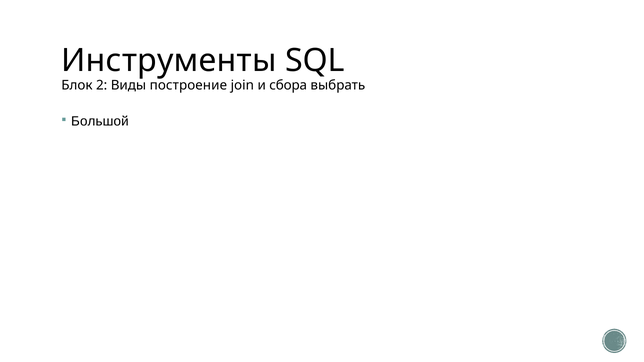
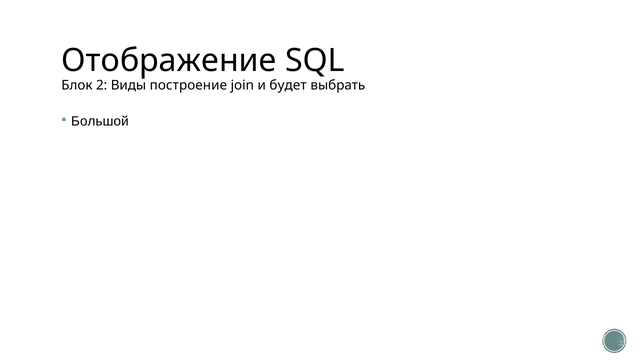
Инструменты: Инструменты -> Отображение
сбора: сбора -> будет
